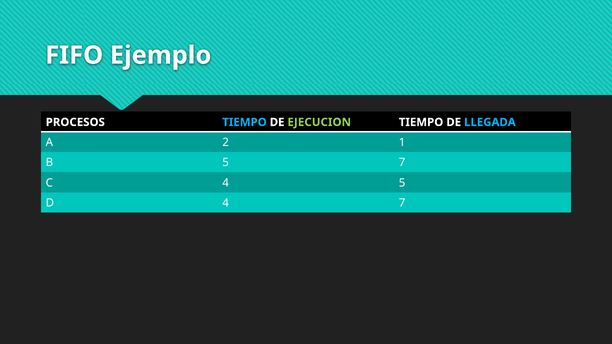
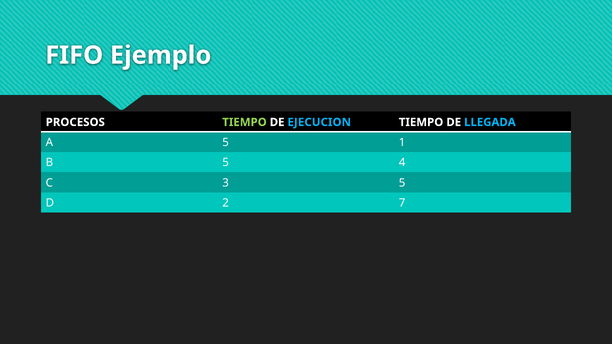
TIEMPO at (245, 122) colour: light blue -> light green
EJECUCION colour: light green -> light blue
A 2: 2 -> 5
5 7: 7 -> 4
C 4: 4 -> 3
D 4: 4 -> 2
